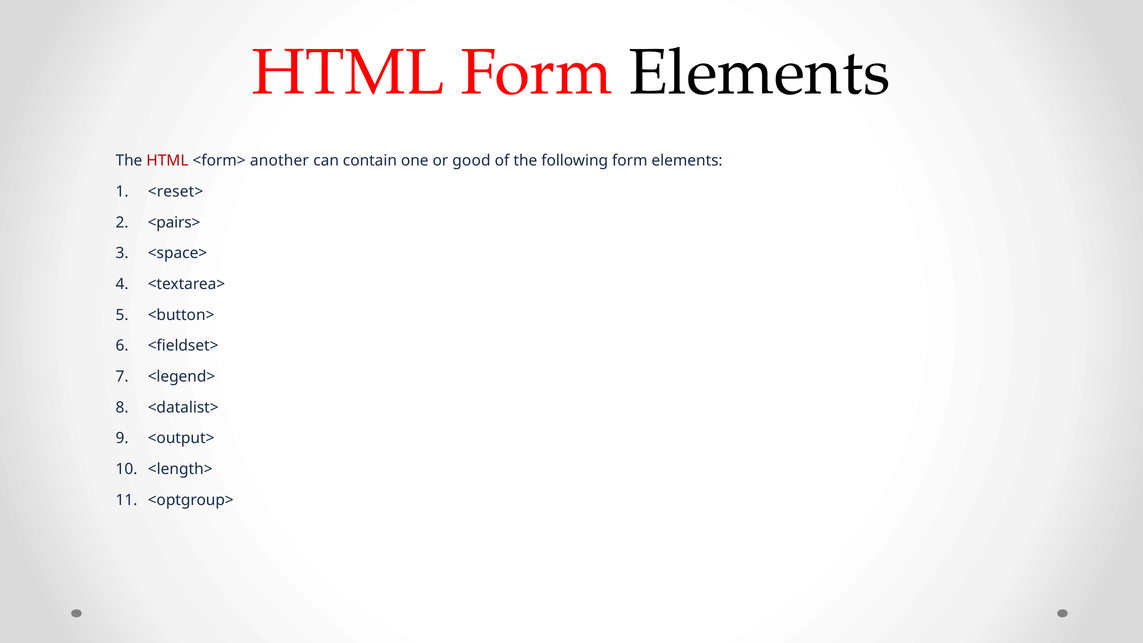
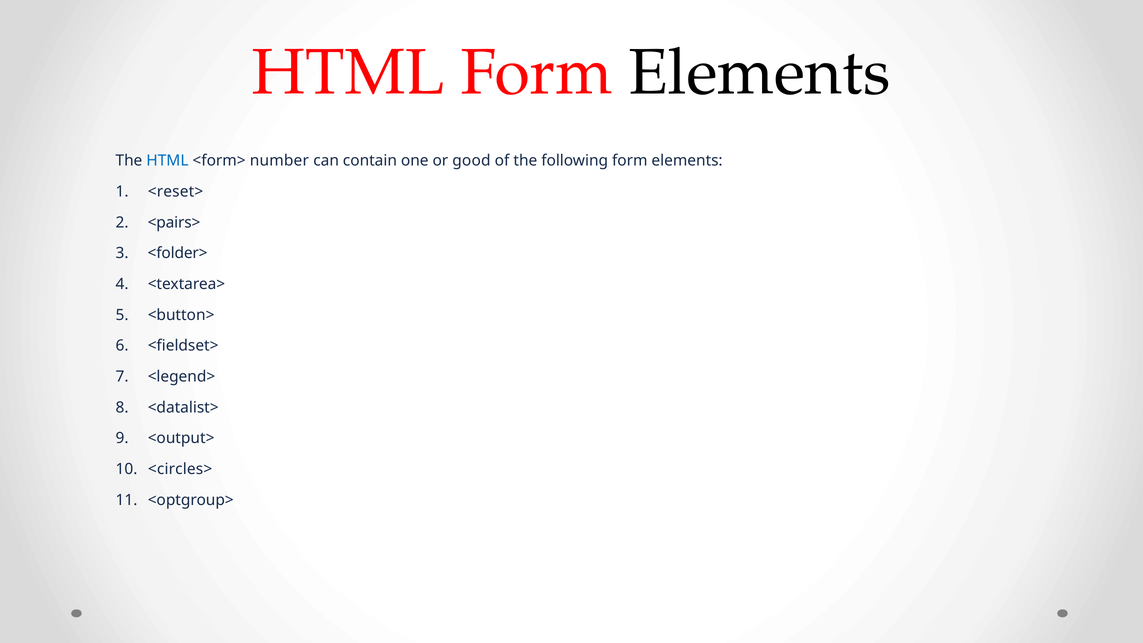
HTML at (167, 161) colour: red -> blue
another: another -> number
<space>: <space> -> <folder>
<length>: <length> -> <circles>
